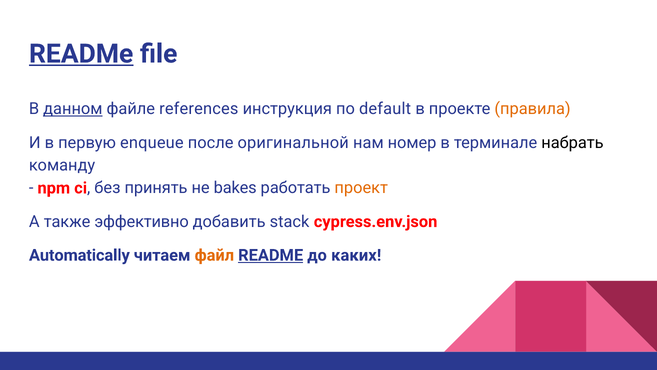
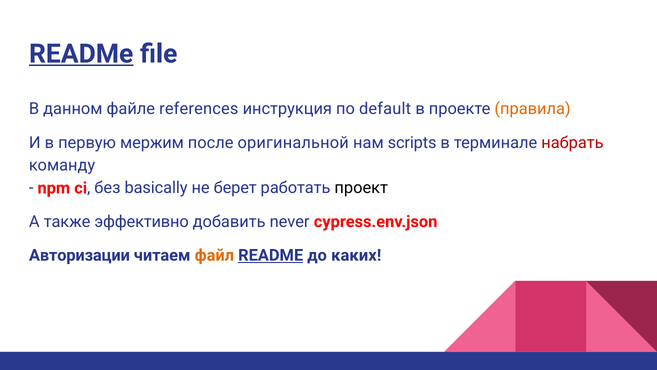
данном underline: present -> none
enqueue: enqueue -> мержим
номер: номер -> scripts
набрать colour: black -> red
принять: принять -> basically
bakes: bakes -> берет
проект colour: orange -> black
stack: stack -> never
Automatically: Automatically -> Авторизации
